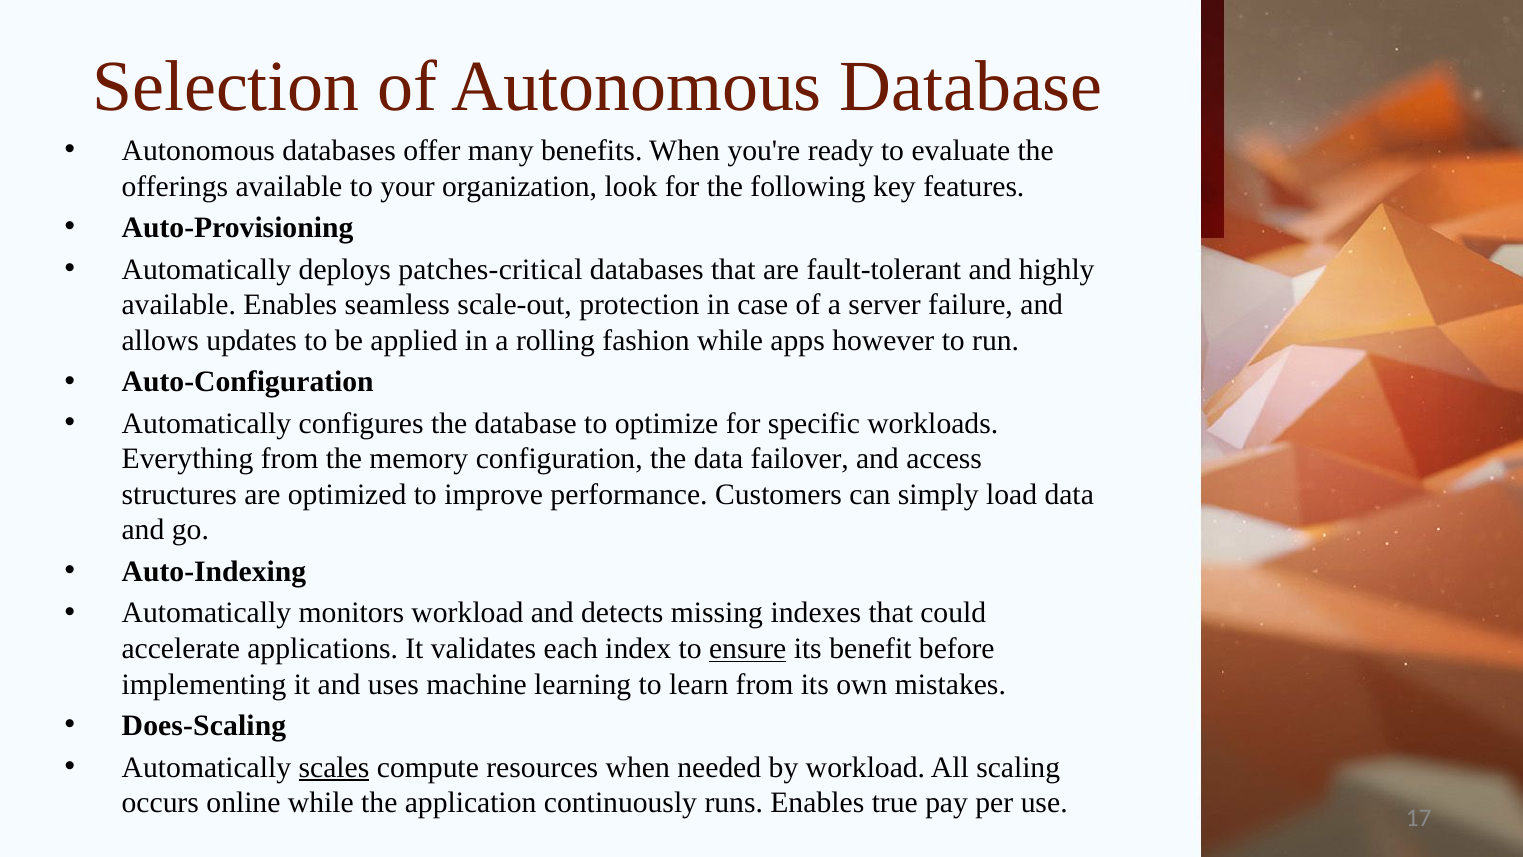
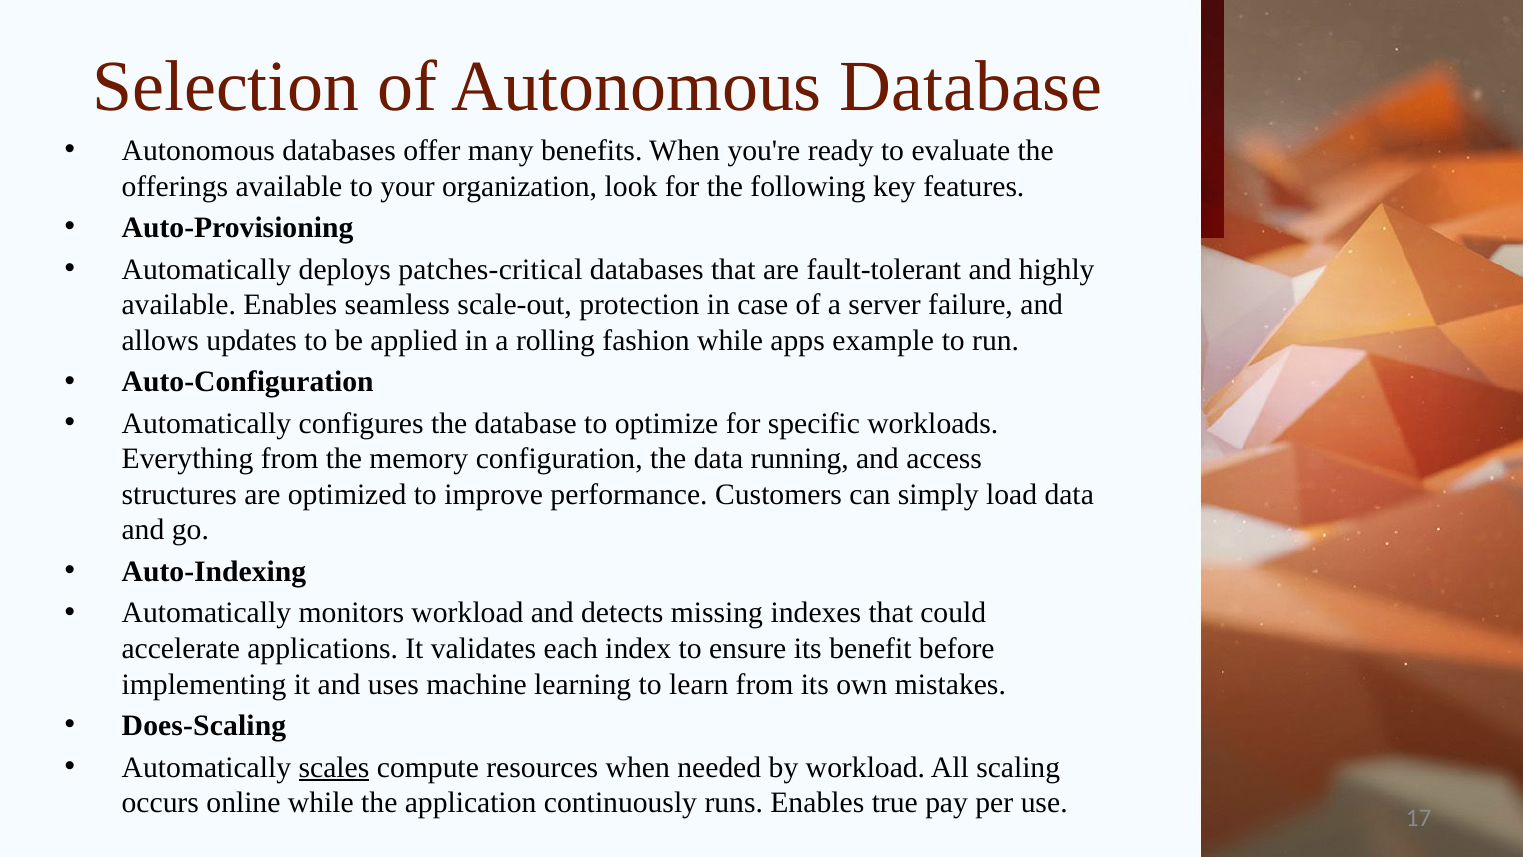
however: however -> example
failover: failover -> running
ensure underline: present -> none
